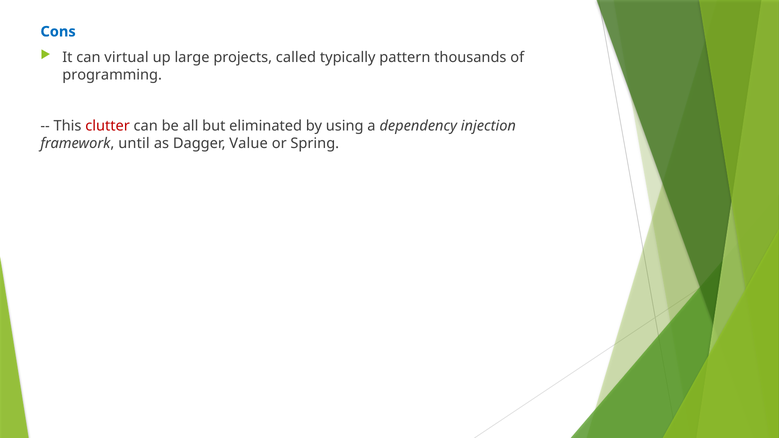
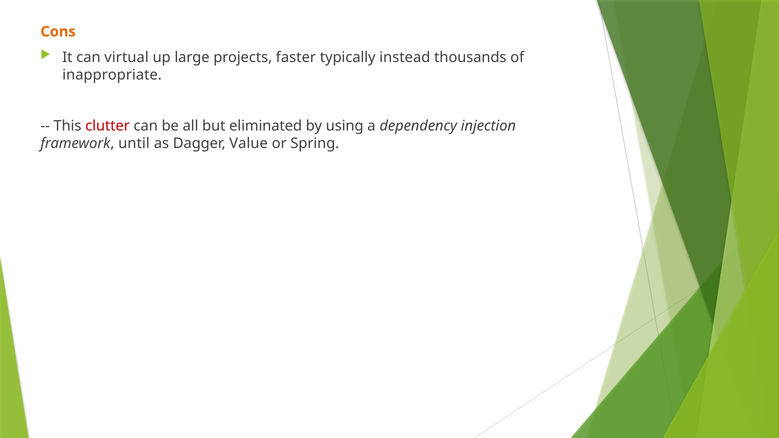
Cons colour: blue -> orange
called: called -> faster
pattern: pattern -> instead
programming: programming -> inappropriate
